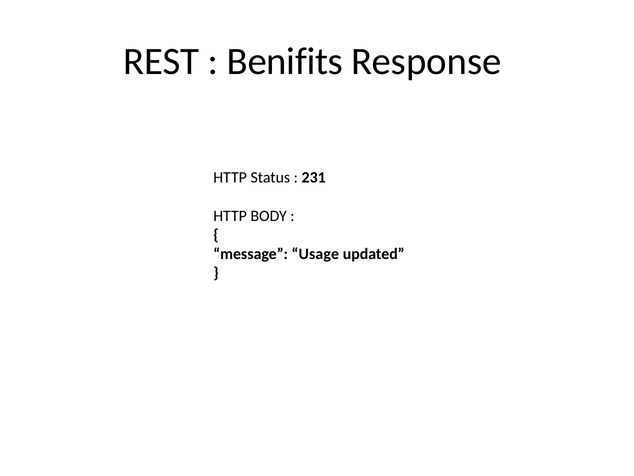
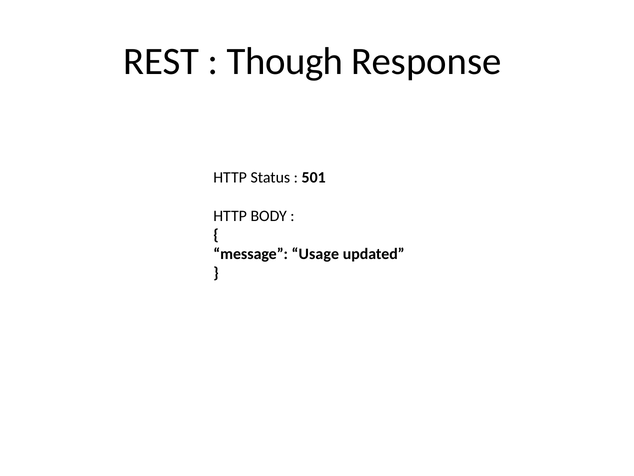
Benifits: Benifits -> Though
231: 231 -> 501
